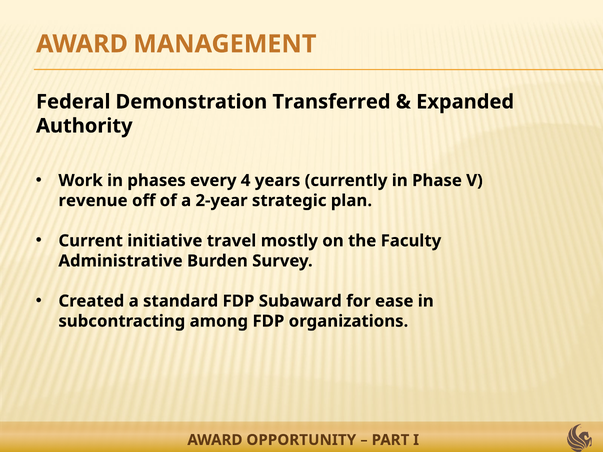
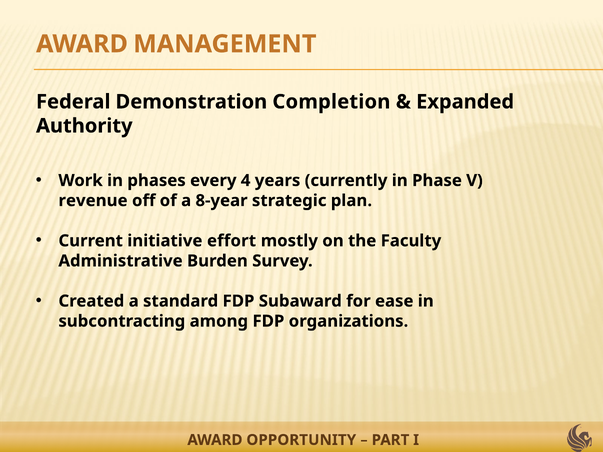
Transferred: Transferred -> Completion
2-year: 2-year -> 8-year
travel: travel -> effort
